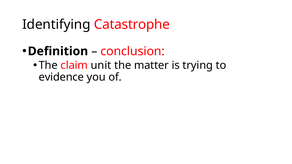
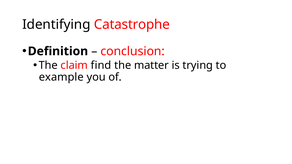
unit: unit -> find
evidence: evidence -> example
